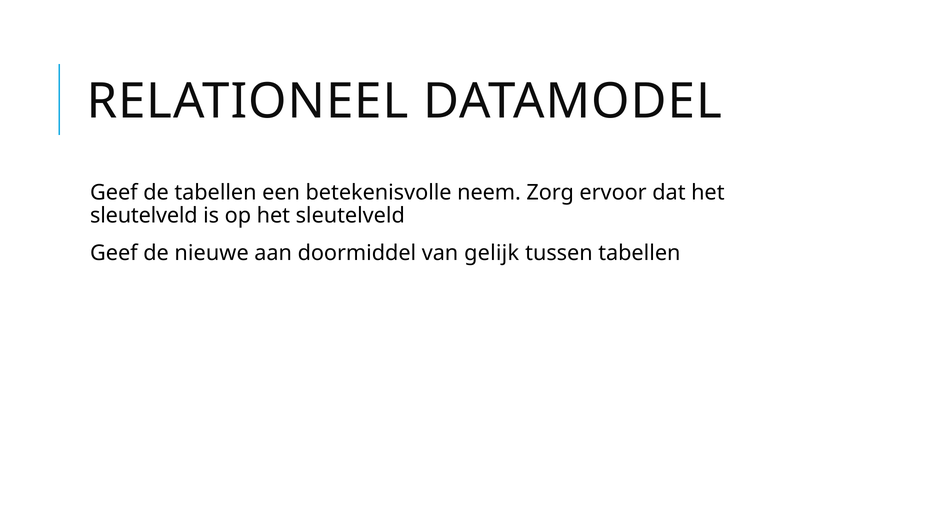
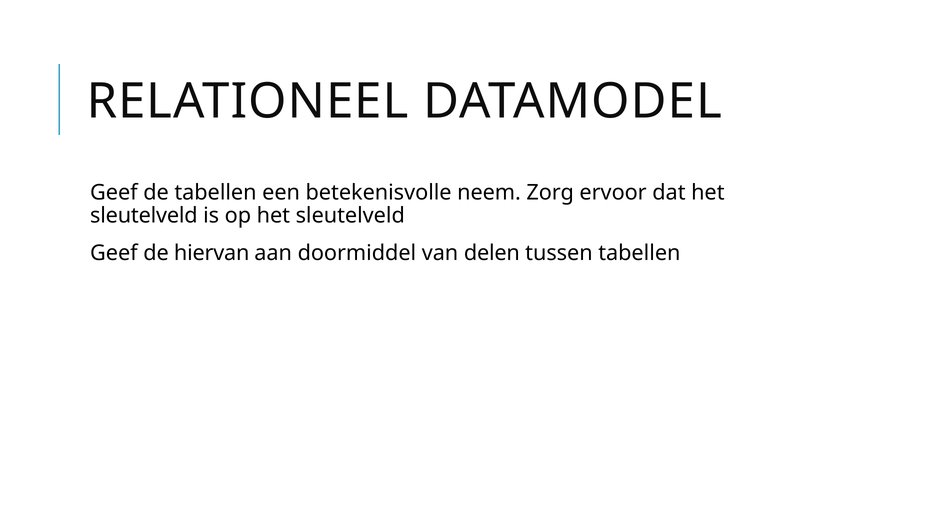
nieuwe: nieuwe -> hiervan
gelijk: gelijk -> delen
